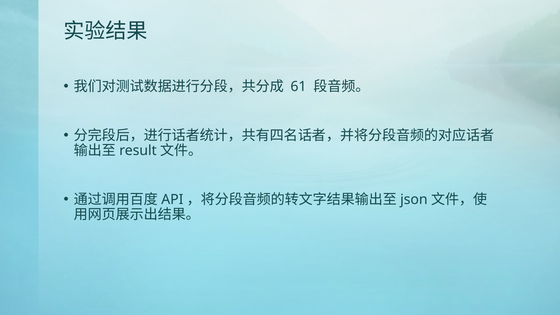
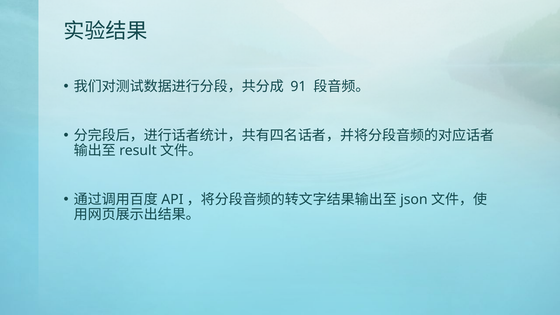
61: 61 -> 91
